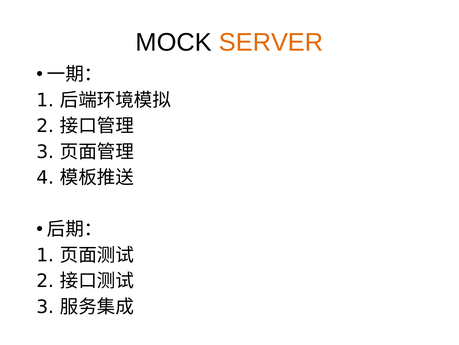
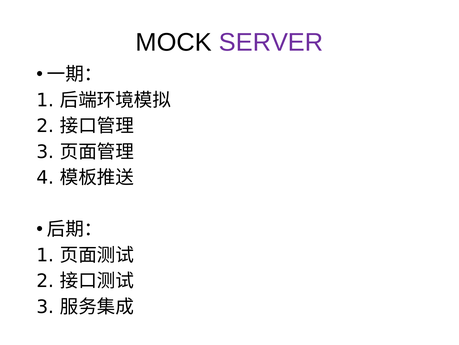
SERVER colour: orange -> purple
